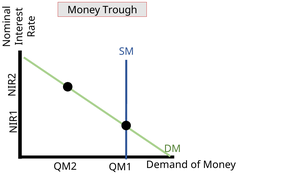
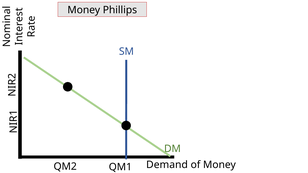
Trough: Trough -> Phillips
